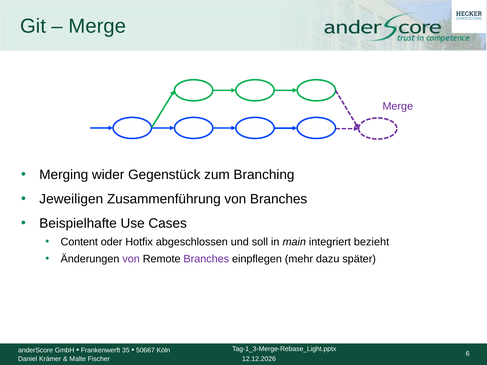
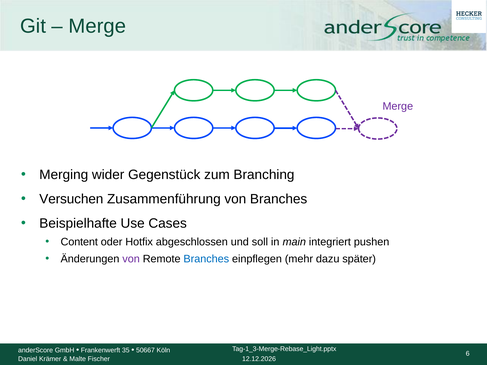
Jeweiligen: Jeweiligen -> Versuchen
bezieht: bezieht -> pushen
Branches at (206, 259) colour: purple -> blue
